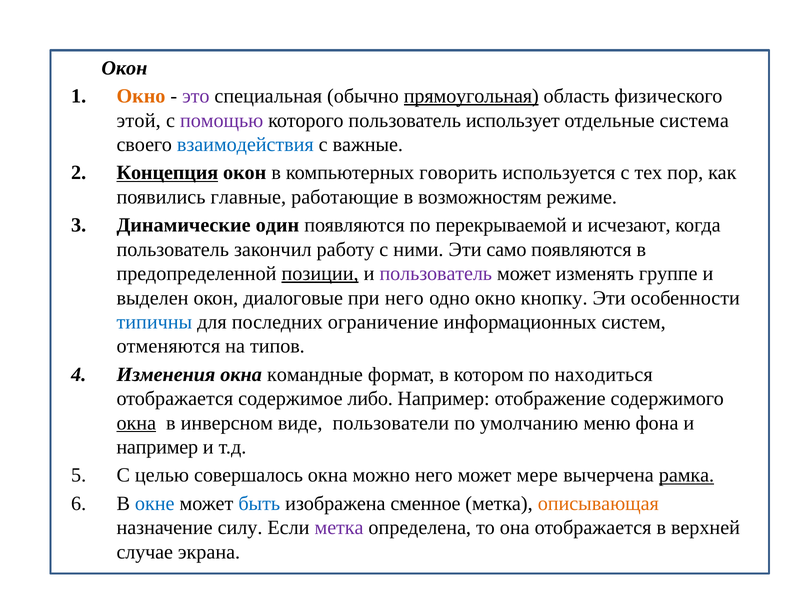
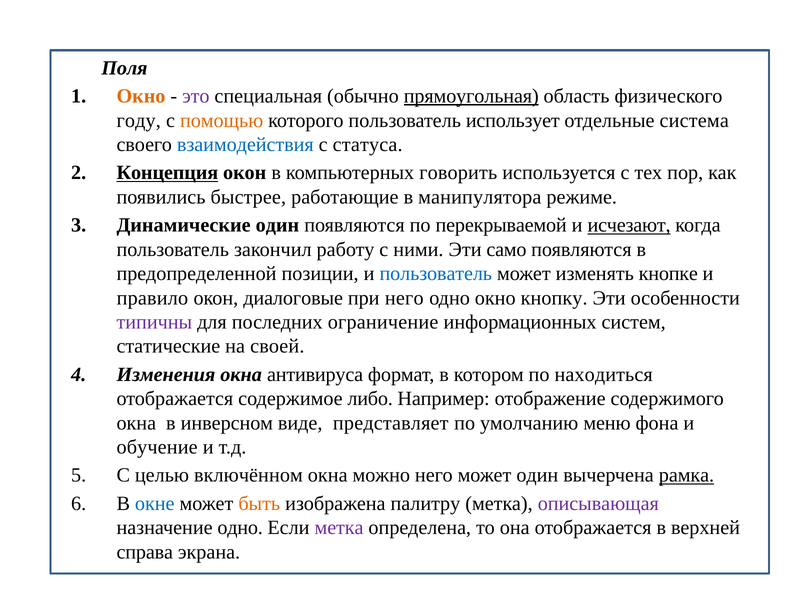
Окон at (124, 68): Окон -> Поля
этой: этой -> году
помощью colour: purple -> orange
важные: важные -> статуса
главные: главные -> быстрее
возможностям: возможностям -> манипулятора
исчезают underline: none -> present
позиции underline: present -> none
пользователь at (436, 274) colour: purple -> blue
группе: группе -> кнопке
выделен: выделен -> правило
типичны colour: blue -> purple
отменяются: отменяются -> статические
типов: типов -> своей
командные: командные -> антивируса
окна at (136, 423) underline: present -> none
пользователи: пользователи -> представляет
например at (157, 447): например -> обучение
совершалось: совершалось -> включённом
может мере: мере -> один
быть colour: blue -> orange
сменное: сменное -> палитру
описывающая colour: orange -> purple
назначение силу: силу -> одно
случае: случае -> справа
